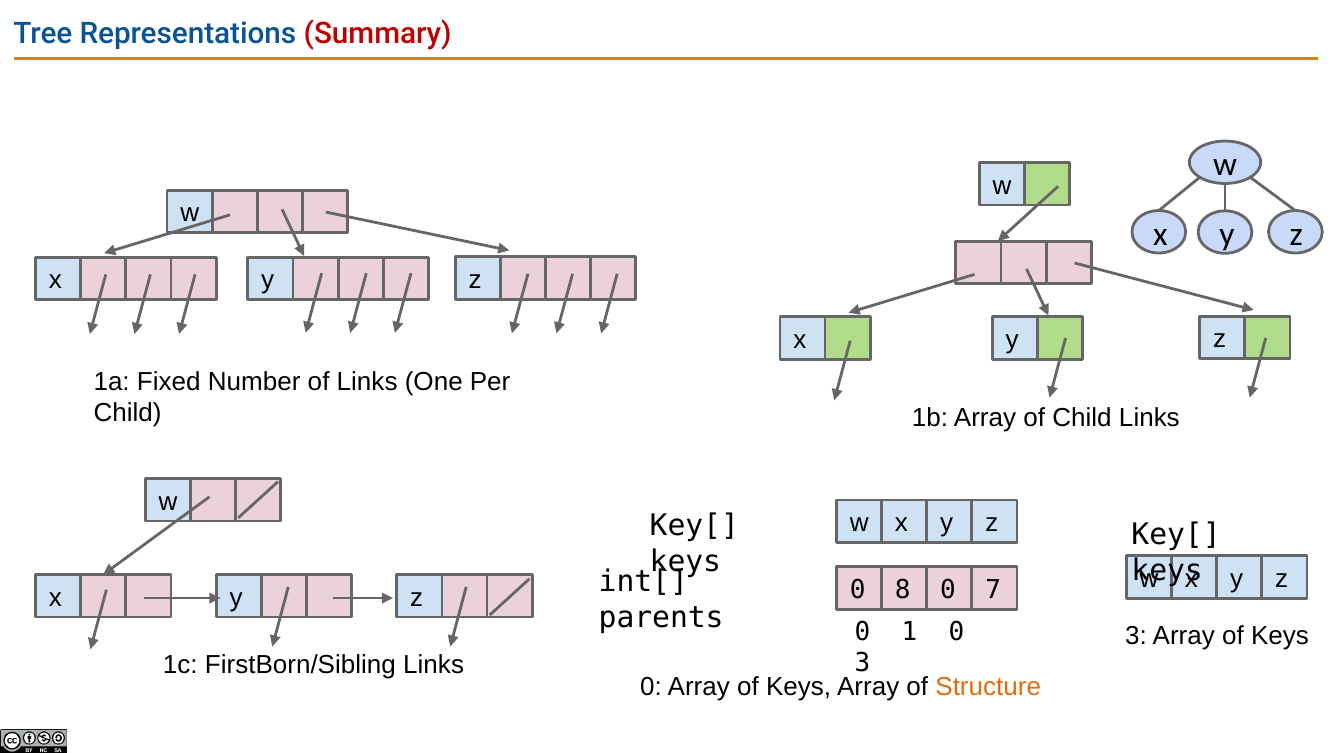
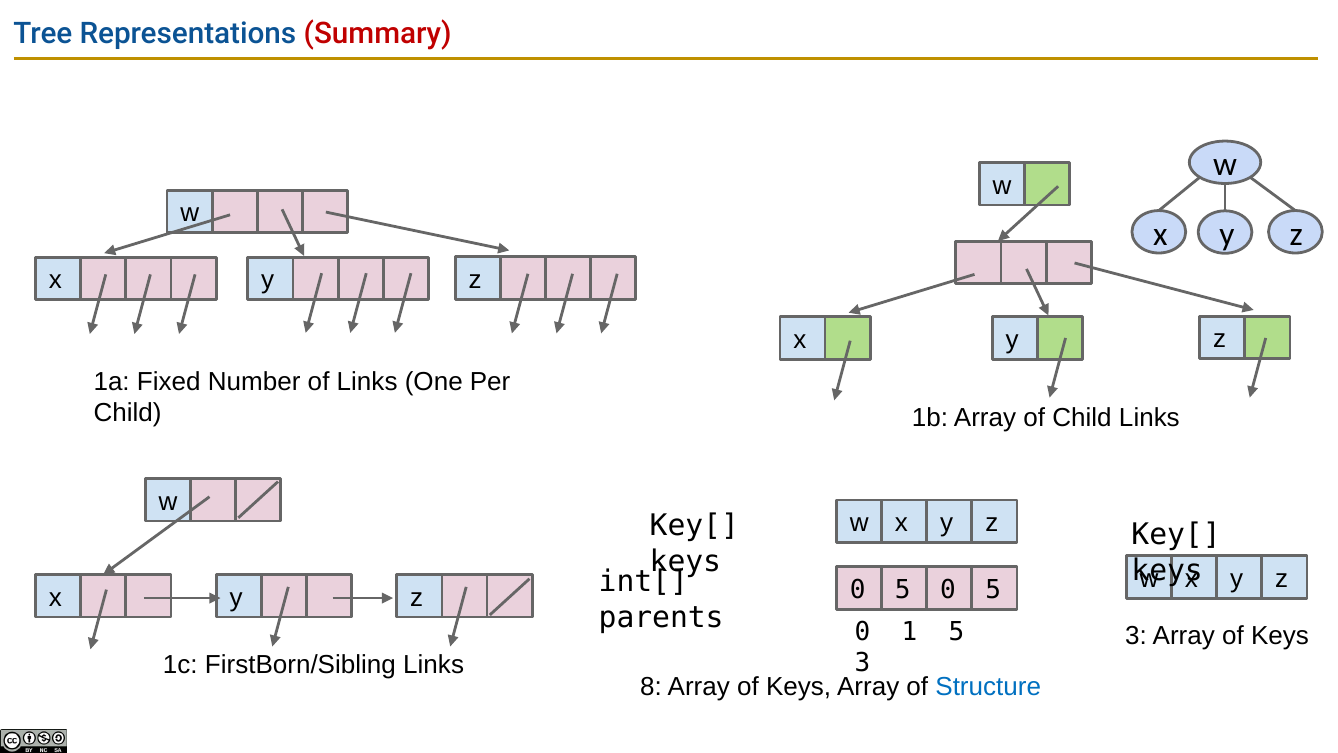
8 at (903, 590): 8 -> 5
7 at (993, 590): 7 -> 5
1 0: 0 -> 5
0 at (651, 687): 0 -> 8
Structure colour: orange -> blue
